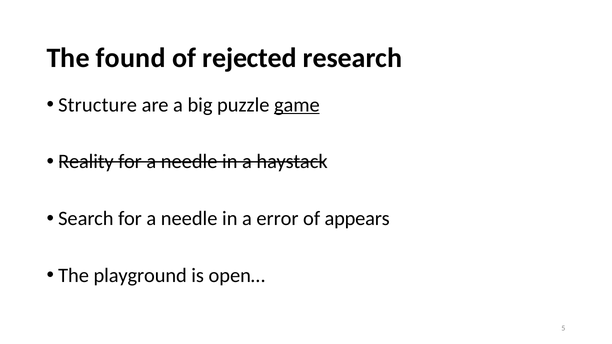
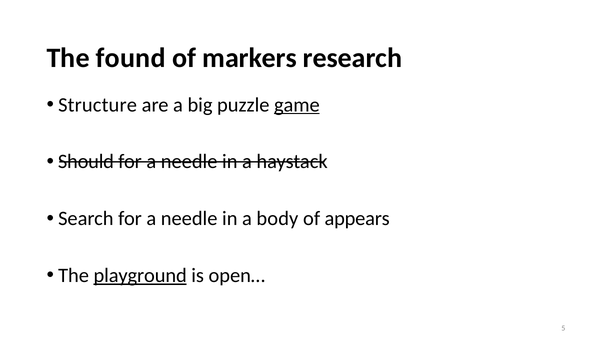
rejected: rejected -> markers
Reality: Reality -> Should
error: error -> body
playground underline: none -> present
